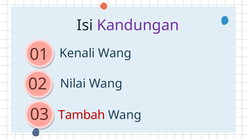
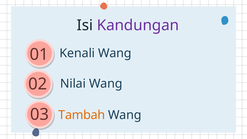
Tambah colour: red -> orange
